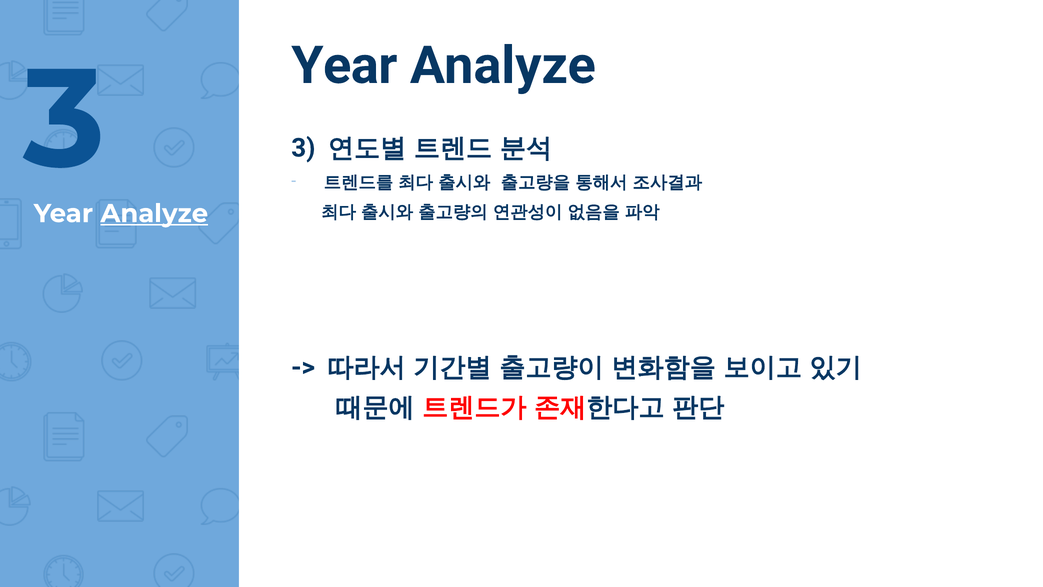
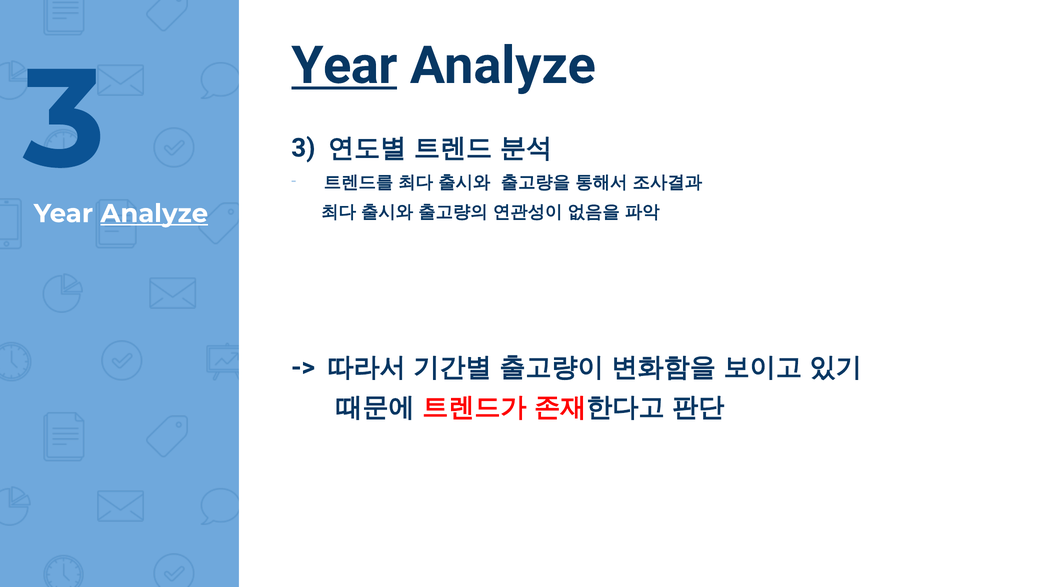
Year at (344, 66) underline: none -> present
